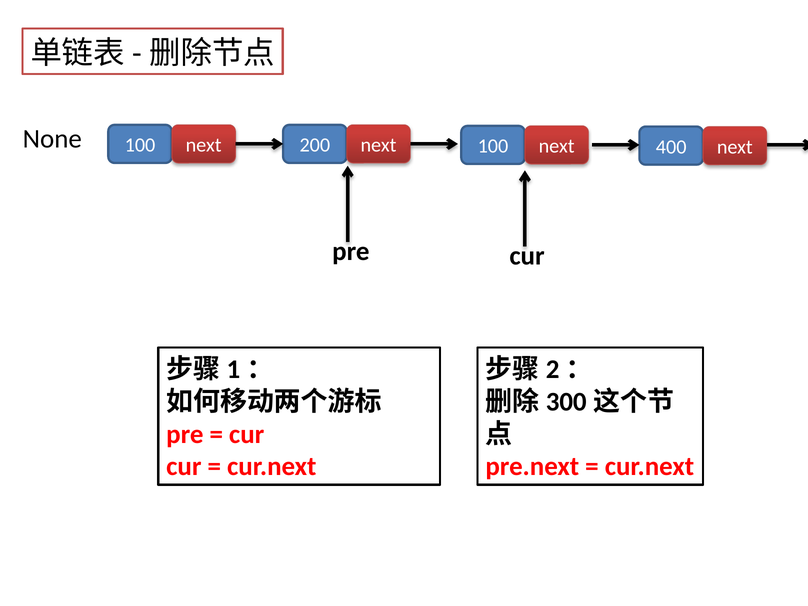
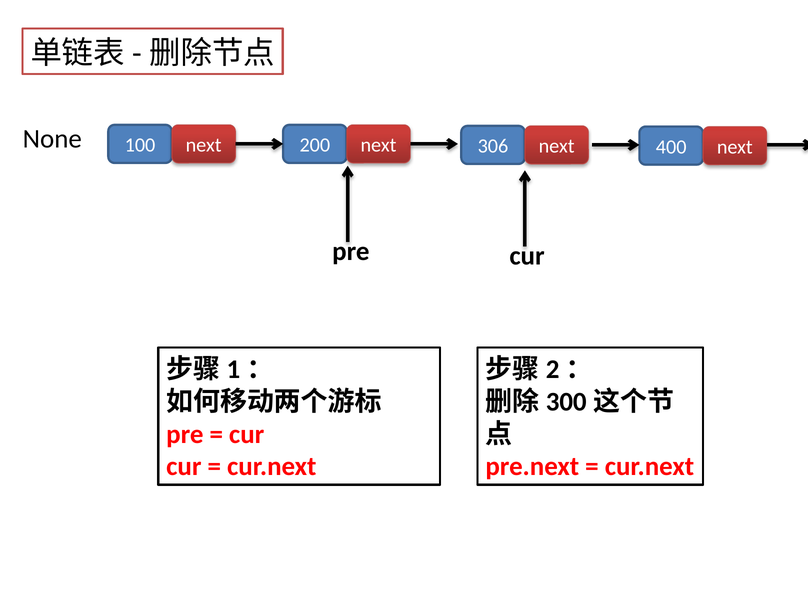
next 100: 100 -> 306
